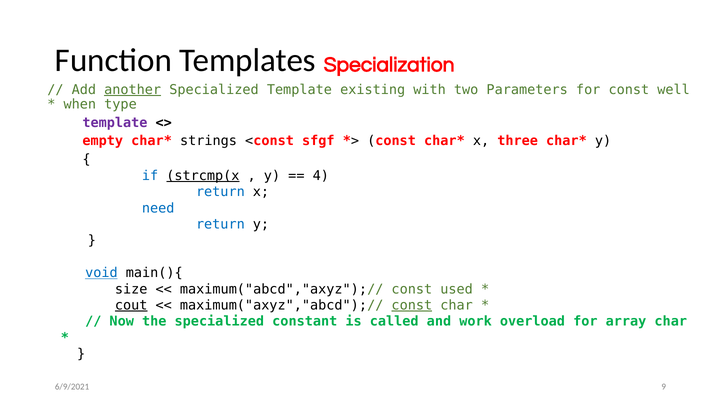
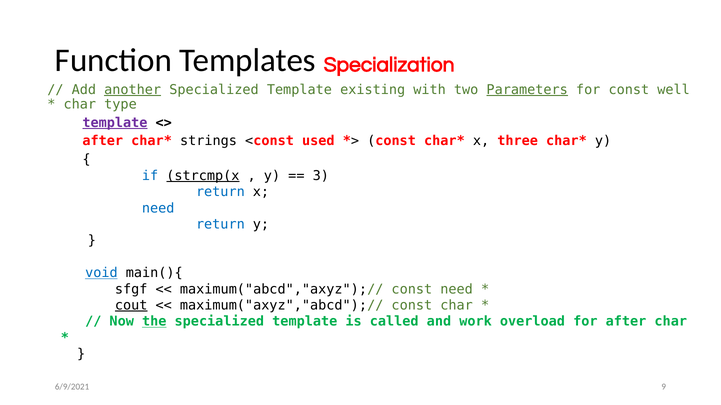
Parameters underline: none -> present
when at (80, 104): when -> char
template at (115, 123) underline: none -> present
empty at (103, 141): empty -> after
sfgf: sfgf -> used
4: 4 -> 3
size: size -> sfgf
const used: used -> need
const at (412, 306) underline: present -> none
the underline: none -> present
constant at (305, 322): constant -> template
for array: array -> after
